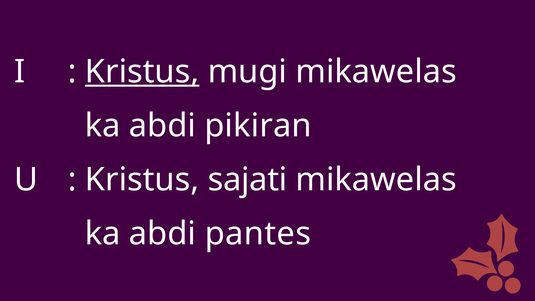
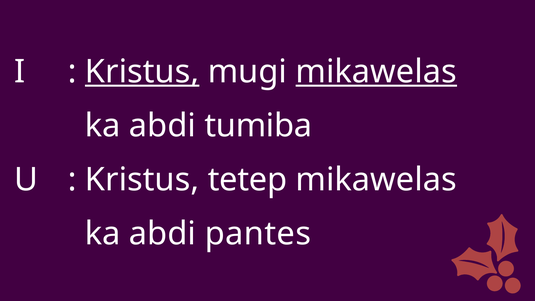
mikawelas at (376, 72) underline: none -> present
pikiran: pikiran -> tumiba
sajati: sajati -> tetep
